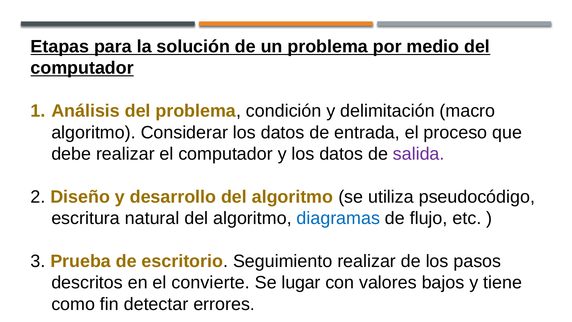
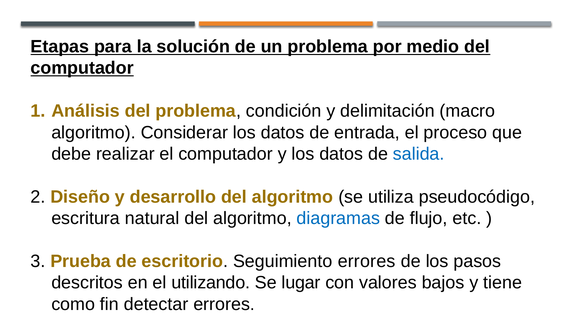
salida colour: purple -> blue
Seguimiento realizar: realizar -> errores
convierte: convierte -> utilizando
